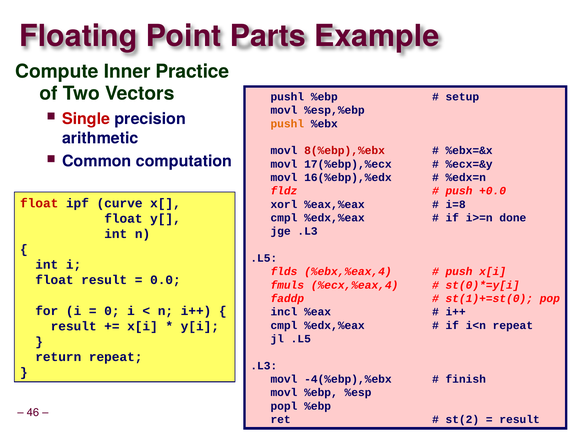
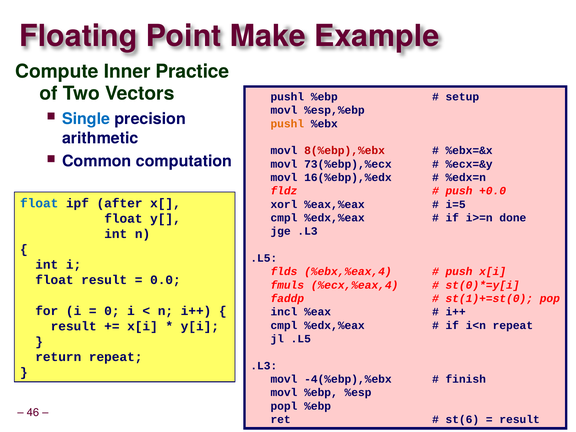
Parts: Parts -> Make
Single colour: red -> blue
17(%ebp),%ecx: 17(%ebp),%ecx -> 73(%ebp),%ecx
float at (39, 203) colour: red -> blue
curve: curve -> after
i=8: i=8 -> i=5
st(2: st(2 -> st(6
